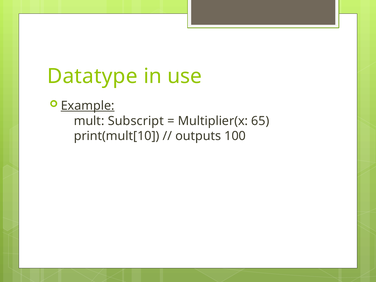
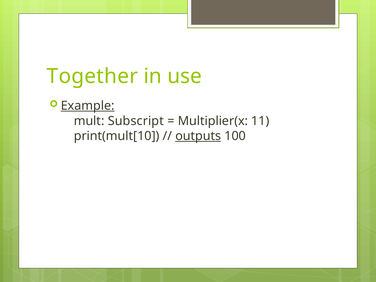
Datatype: Datatype -> Together
65: 65 -> 11
outputs underline: none -> present
